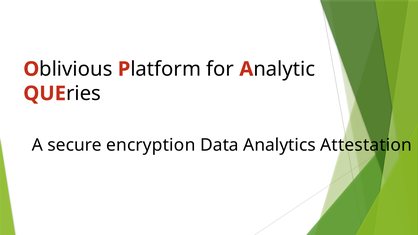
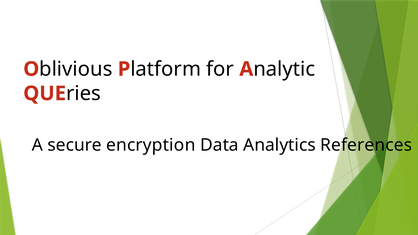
Attestation: Attestation -> References
